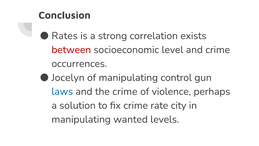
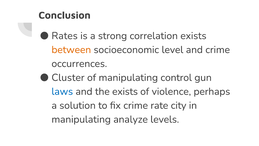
between colour: red -> orange
Jocelyn: Jocelyn -> Cluster
the crime: crime -> exists
wanted: wanted -> analyze
